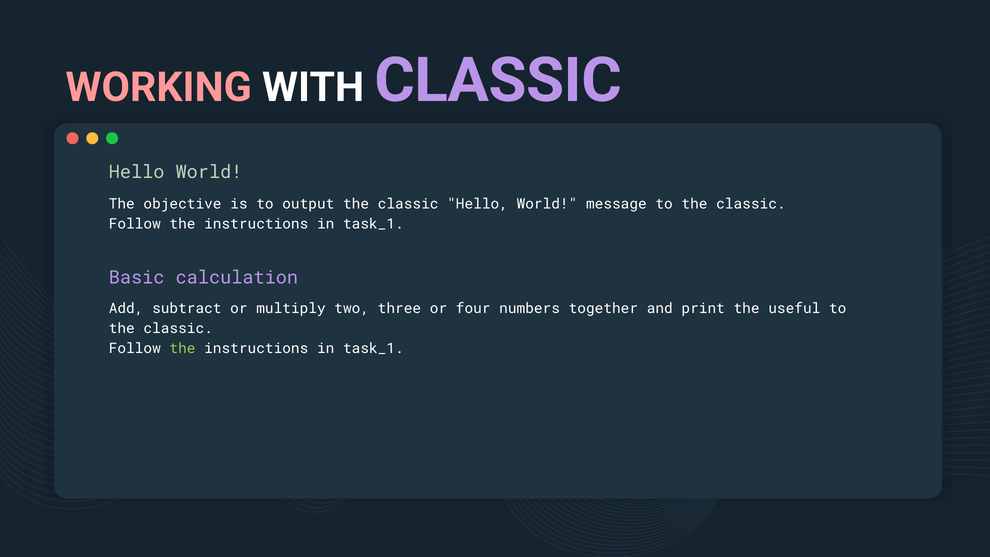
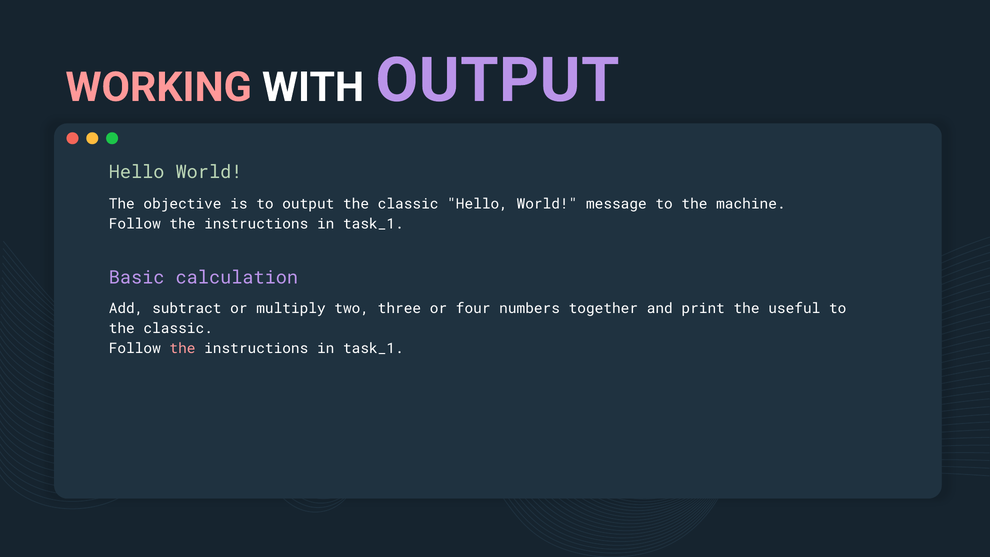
WITH CLASSIC: CLASSIC -> OUTPUT
message to the classic: classic -> machine
the at (182, 348) colour: light green -> pink
